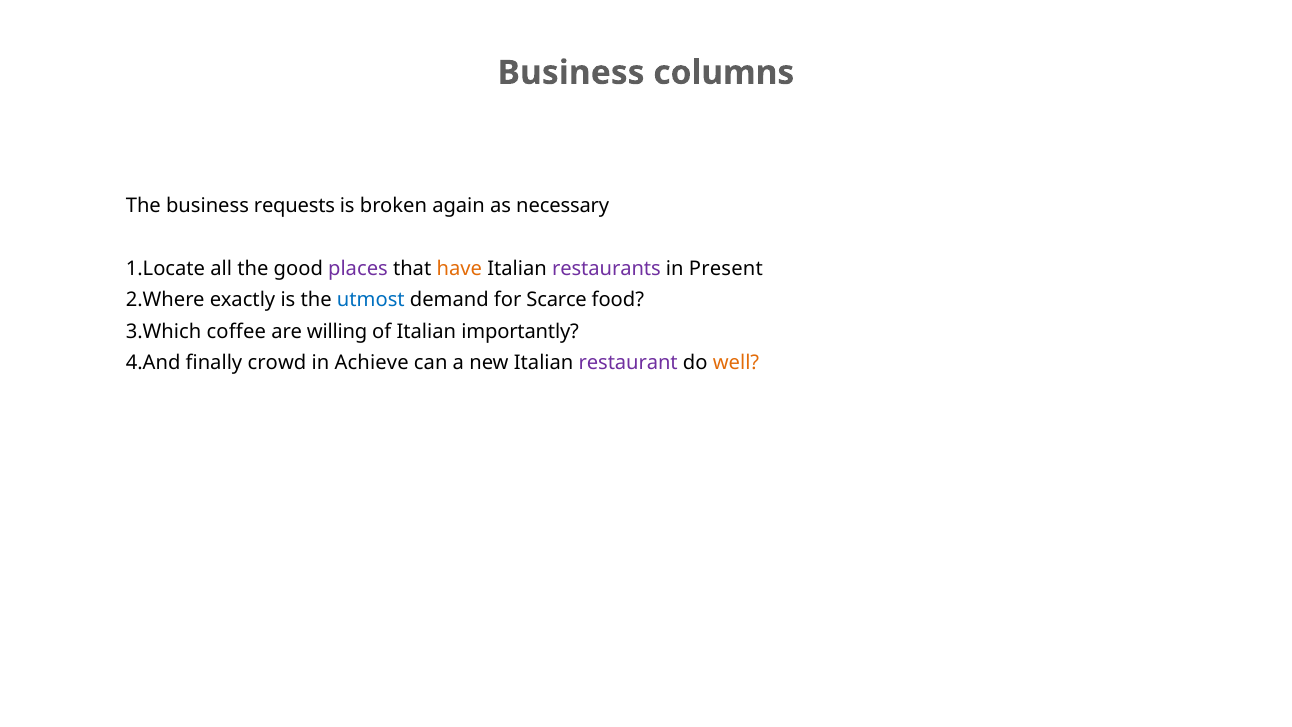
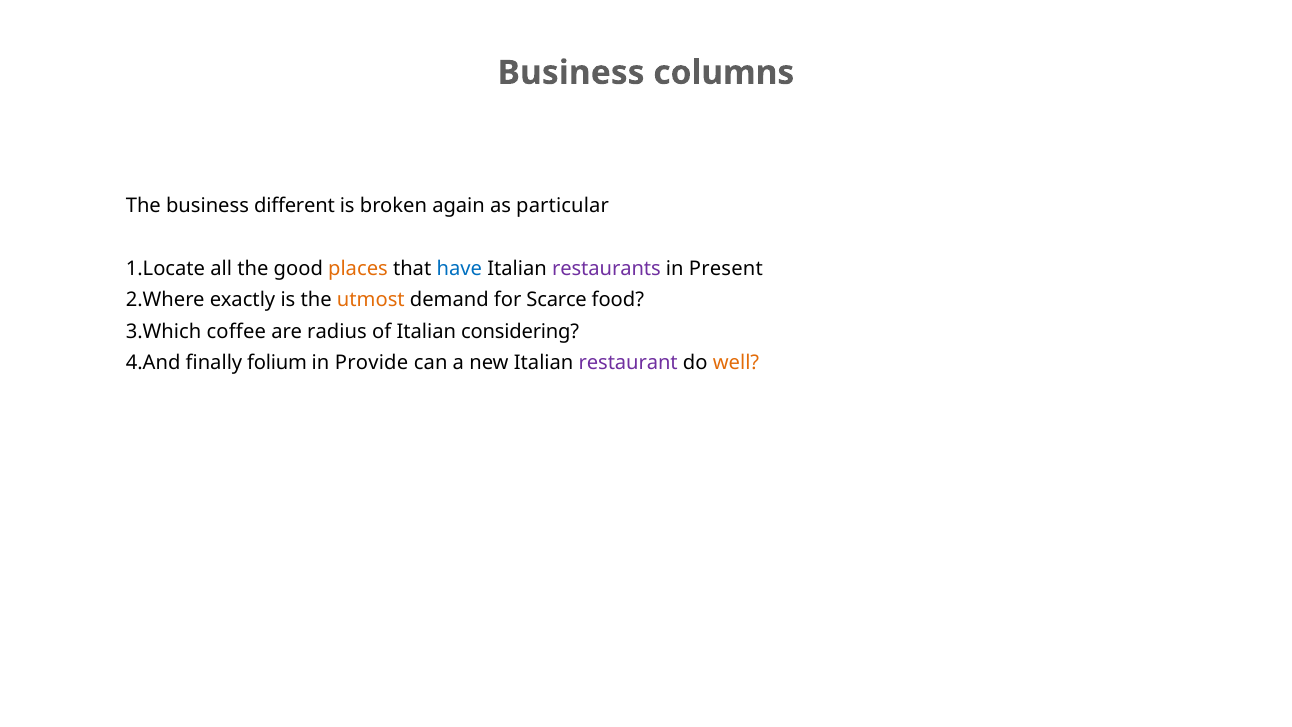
requests: requests -> different
necessary: necessary -> particular
places colour: purple -> orange
have colour: orange -> blue
utmost colour: blue -> orange
willing: willing -> radius
importantly: importantly -> considering
crowd: crowd -> folium
Achieve: Achieve -> Provide
